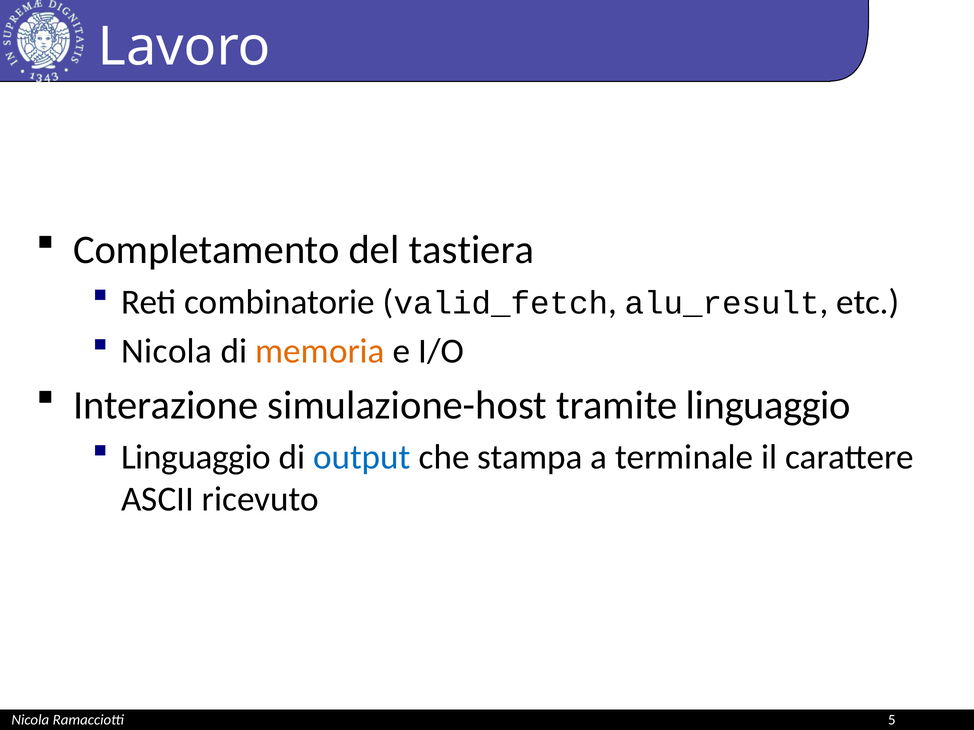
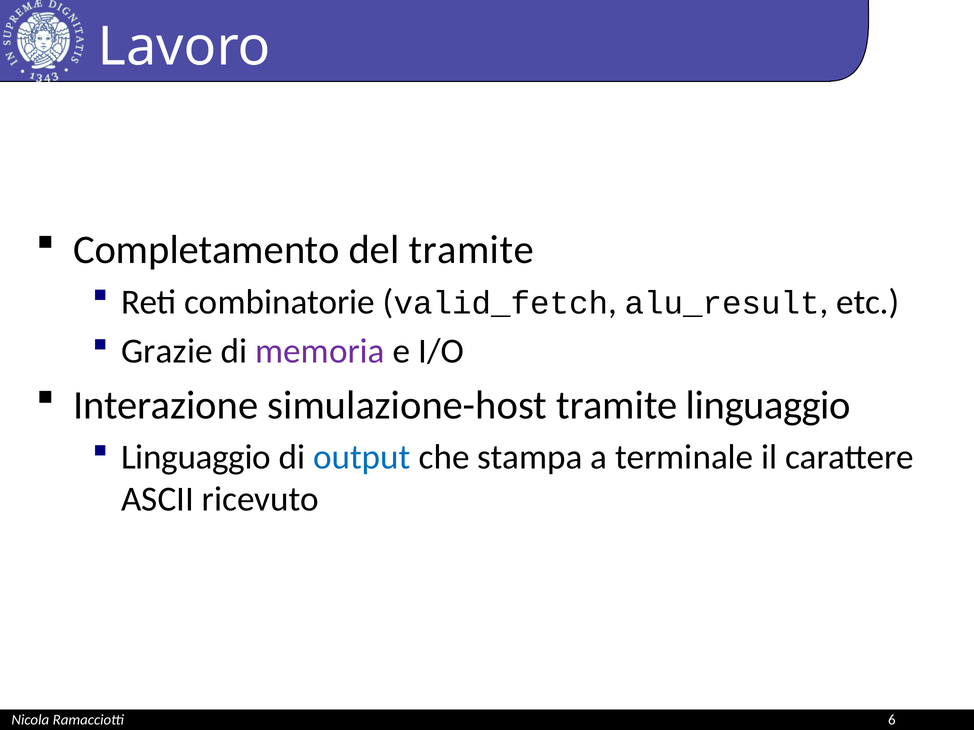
del tastiera: tastiera -> tramite
Nicola at (167, 351): Nicola -> Grazie
memoria colour: orange -> purple
5: 5 -> 6
